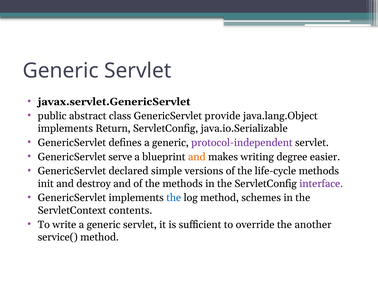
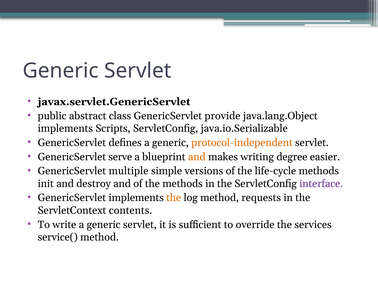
Return: Return -> Scripts
protocol-independent colour: purple -> orange
declared: declared -> multiple
the at (174, 198) colour: blue -> orange
schemes: schemes -> requests
another: another -> services
